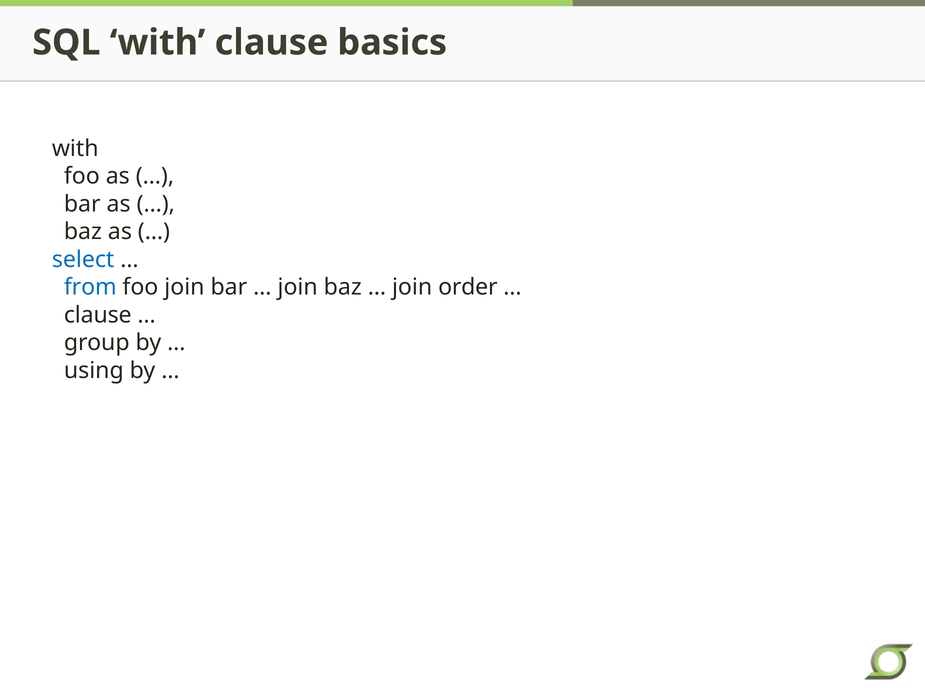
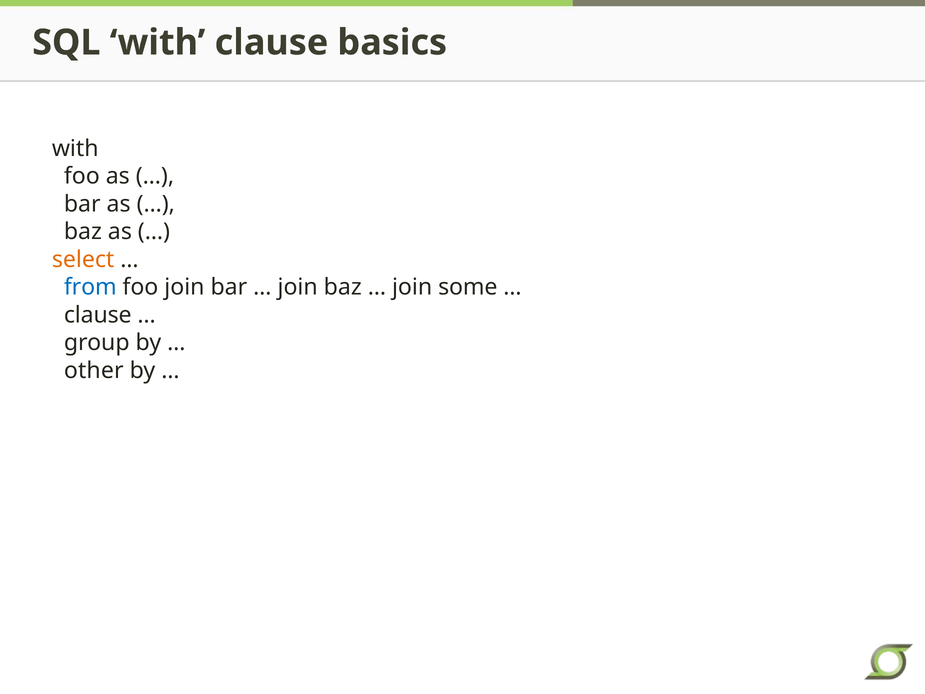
select colour: blue -> orange
order: order -> some
using: using -> other
